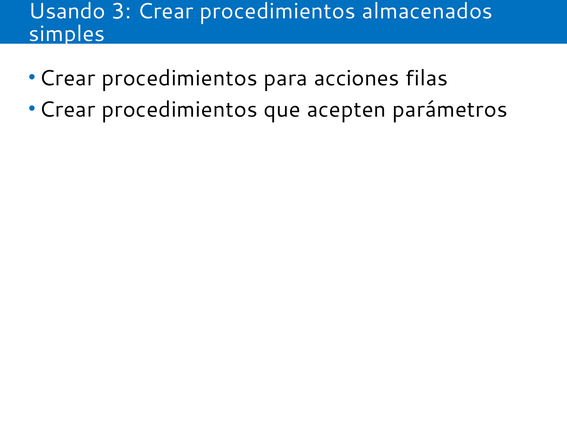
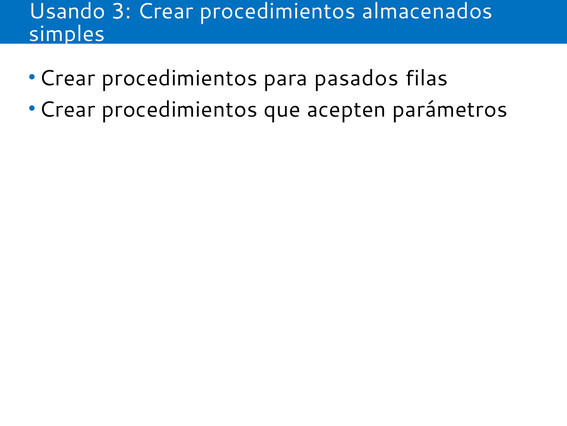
acciones: acciones -> pasados
